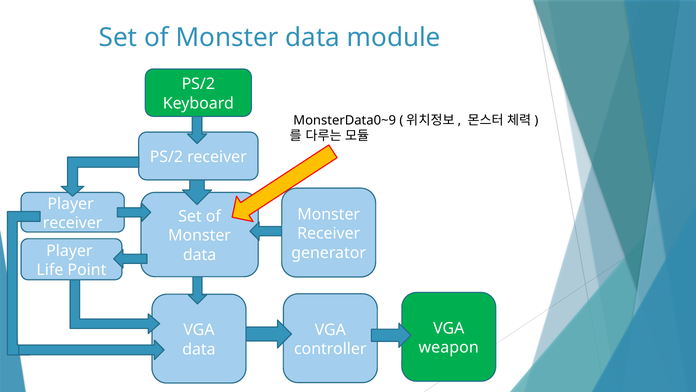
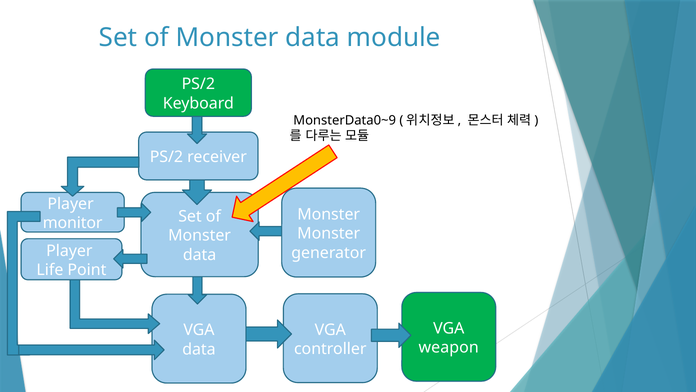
receiver at (73, 223): receiver -> monitor
Receiver at (329, 233): Receiver -> Monster
